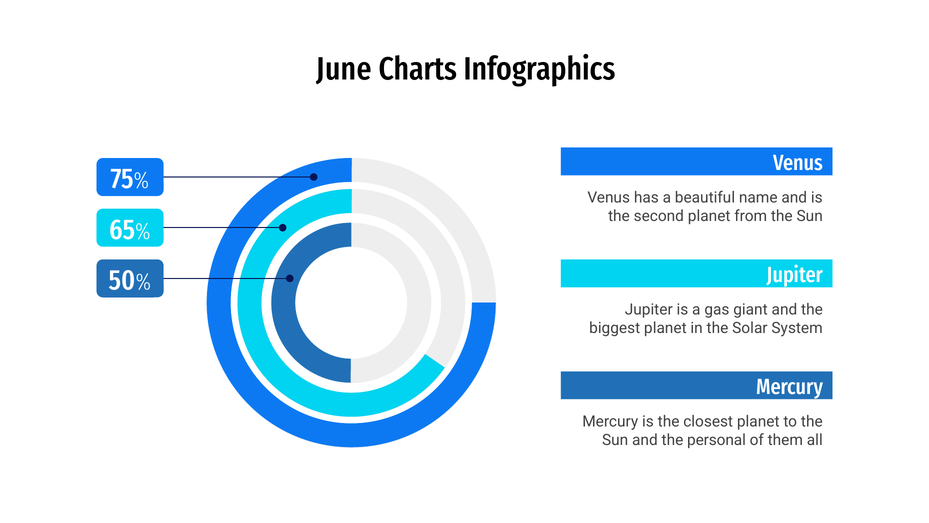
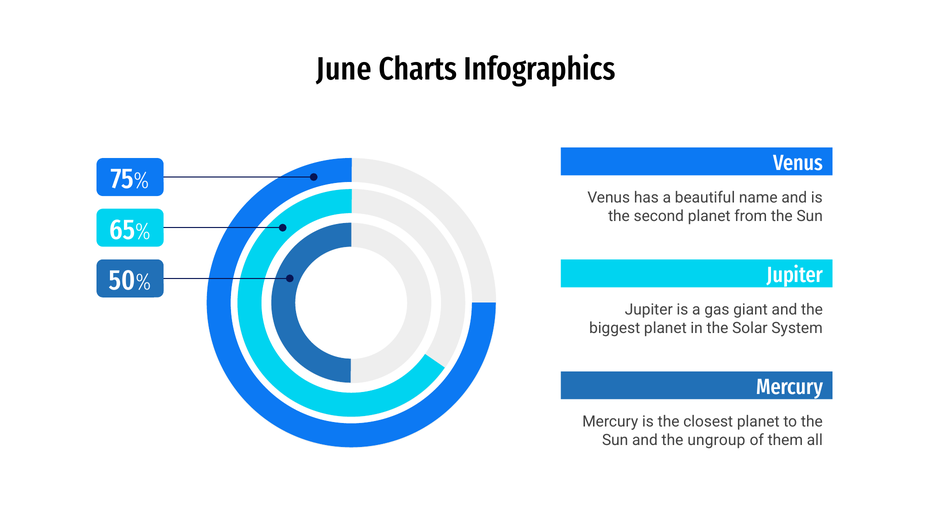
personal: personal -> ungroup
